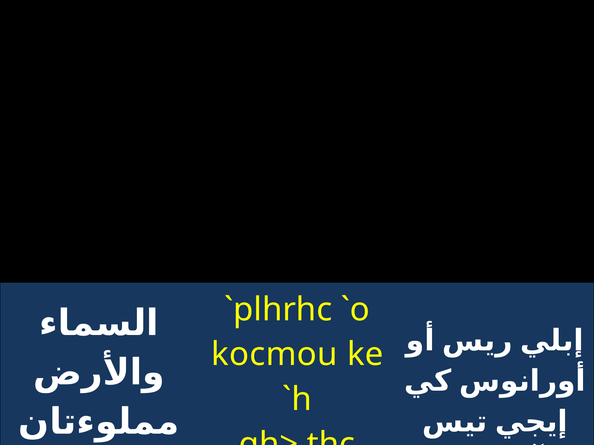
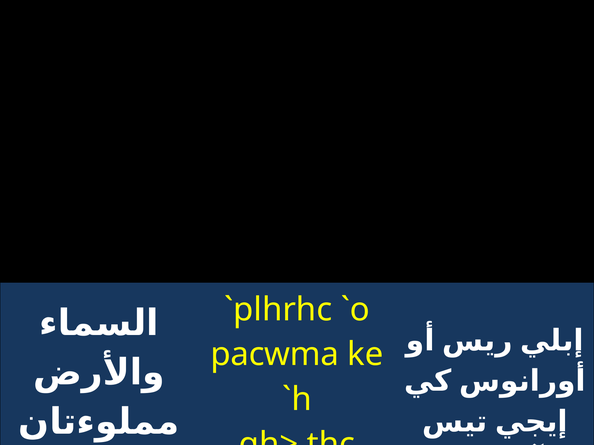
kocmou: kocmou -> pacwma
